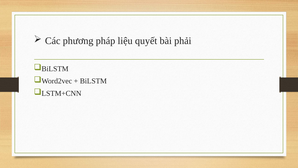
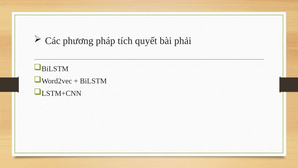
liệu: liệu -> tích
